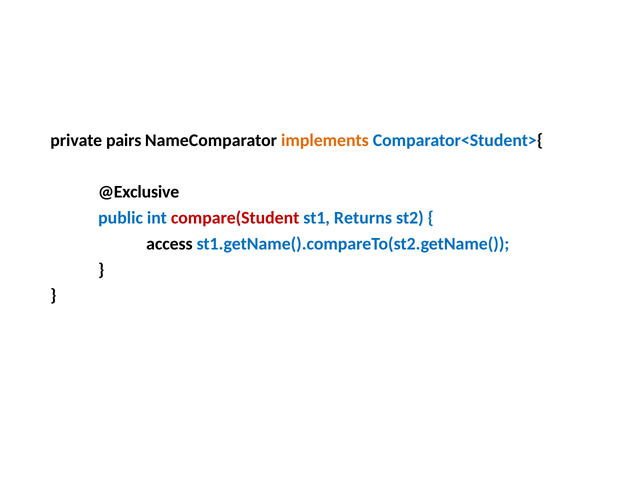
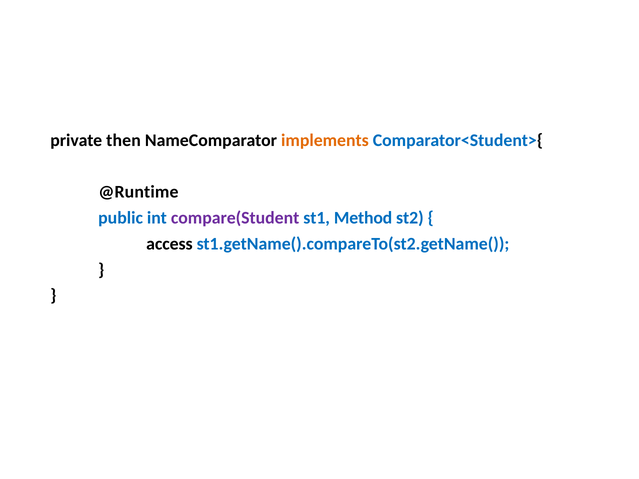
pairs: pairs -> then
@Exclusive: @Exclusive -> @Runtime
compare(Student colour: red -> purple
Returns: Returns -> Method
